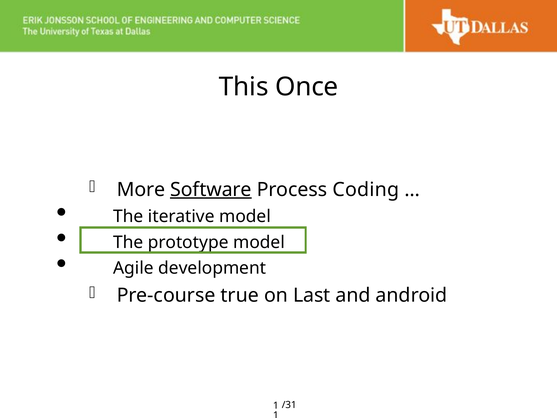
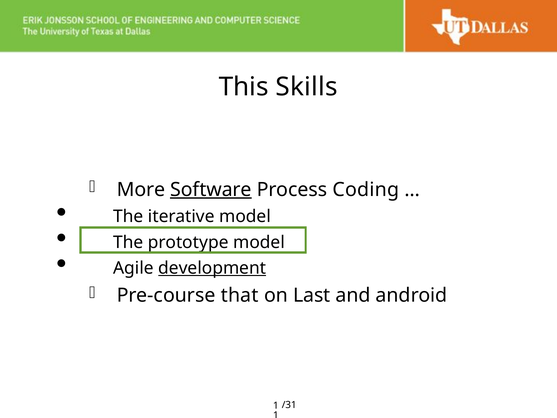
Once: Once -> Skills
development underline: none -> present
true: true -> that
